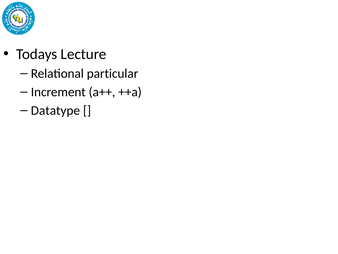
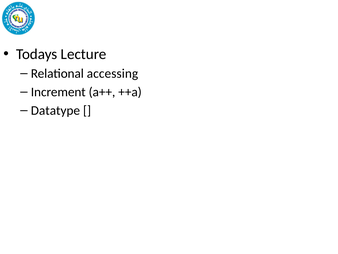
particular: particular -> accessing
